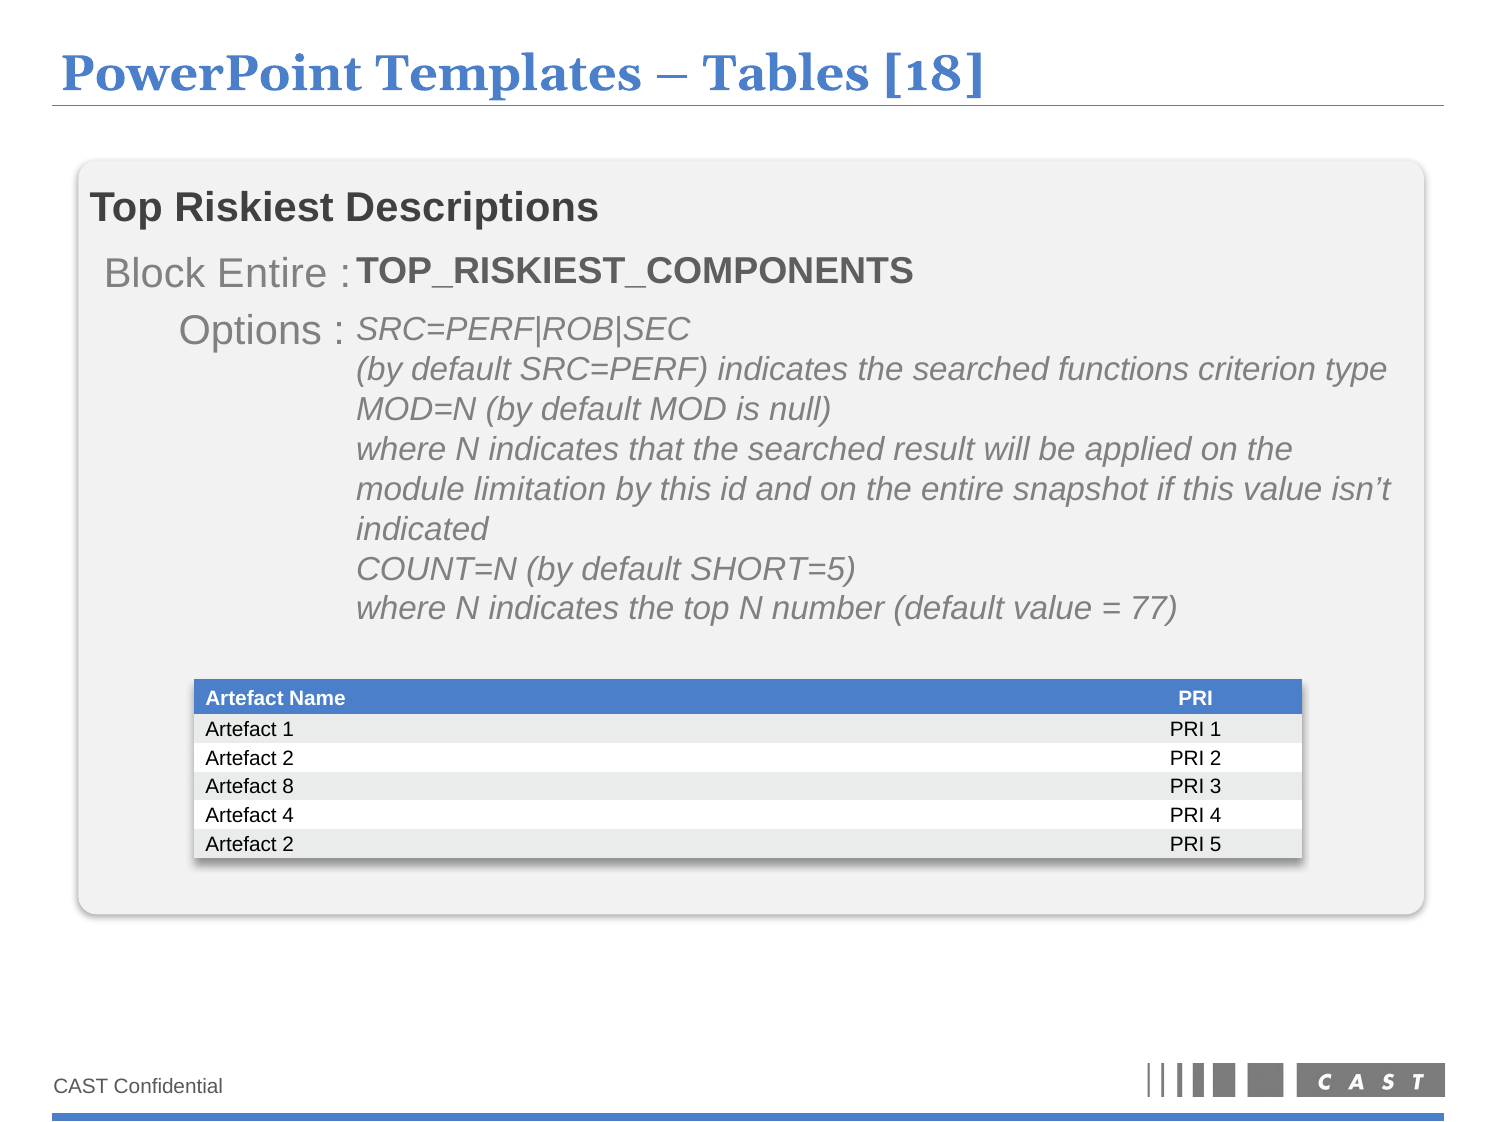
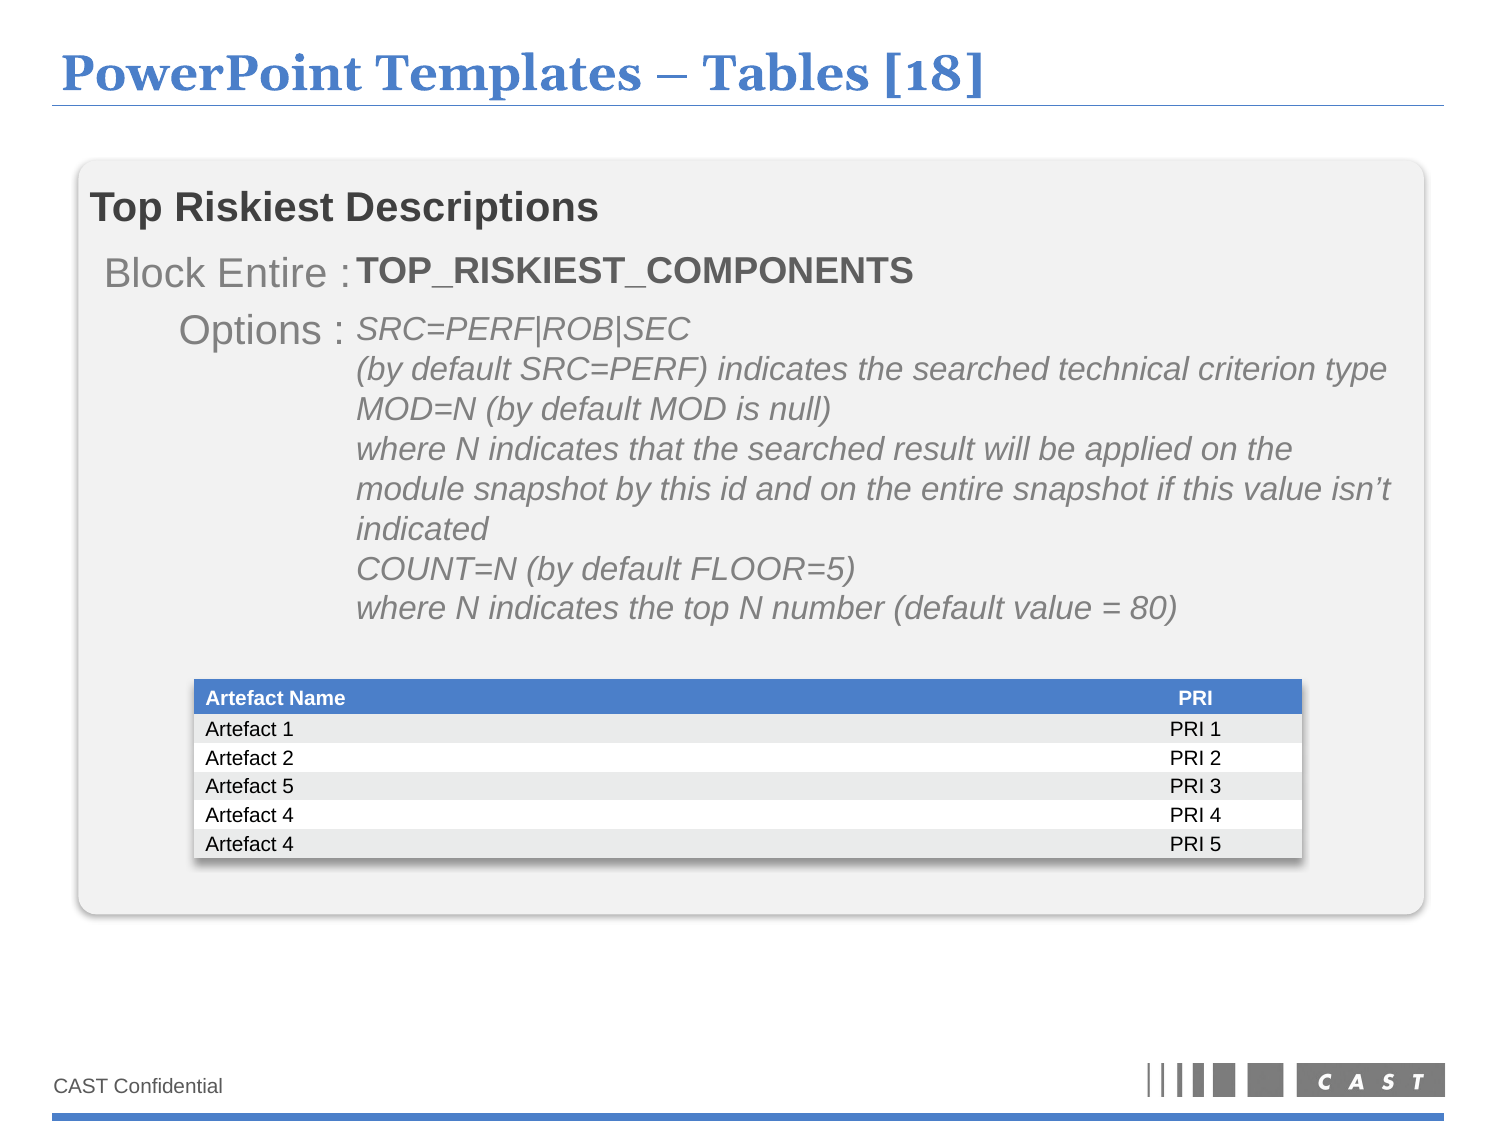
functions: functions -> technical
module limitation: limitation -> snapshot
SHORT=5: SHORT=5 -> FLOOR=5
77: 77 -> 80
Artefact 8: 8 -> 5
2 at (288, 844): 2 -> 4
